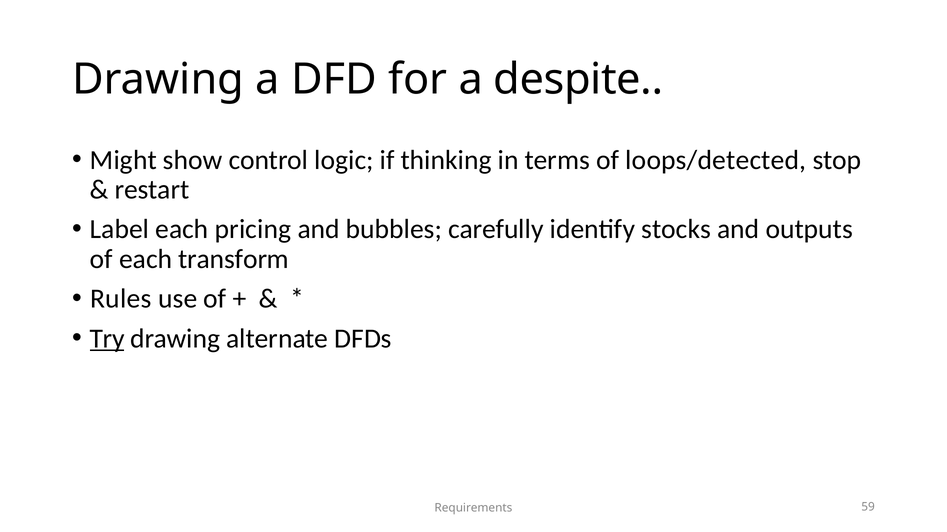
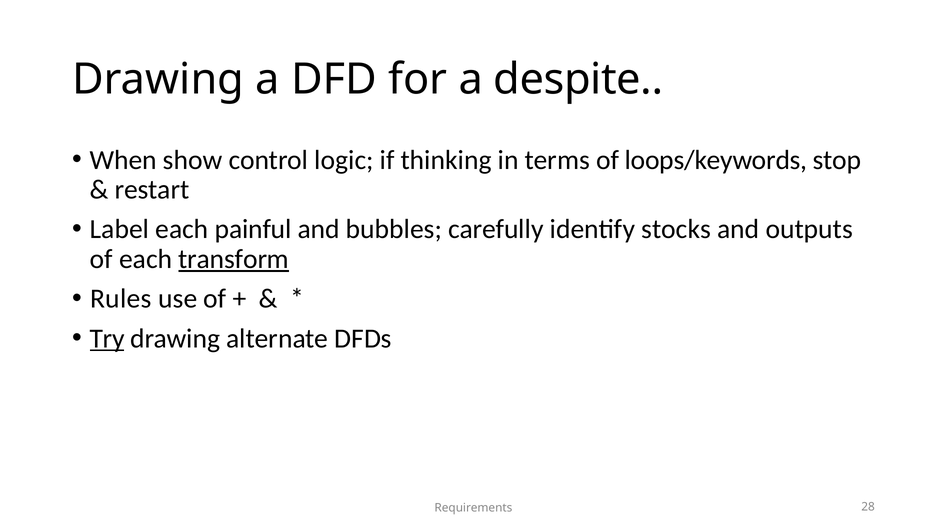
Might: Might -> When
loops/detected: loops/detected -> loops/keywords
pricing: pricing -> painful
transform underline: none -> present
59: 59 -> 28
